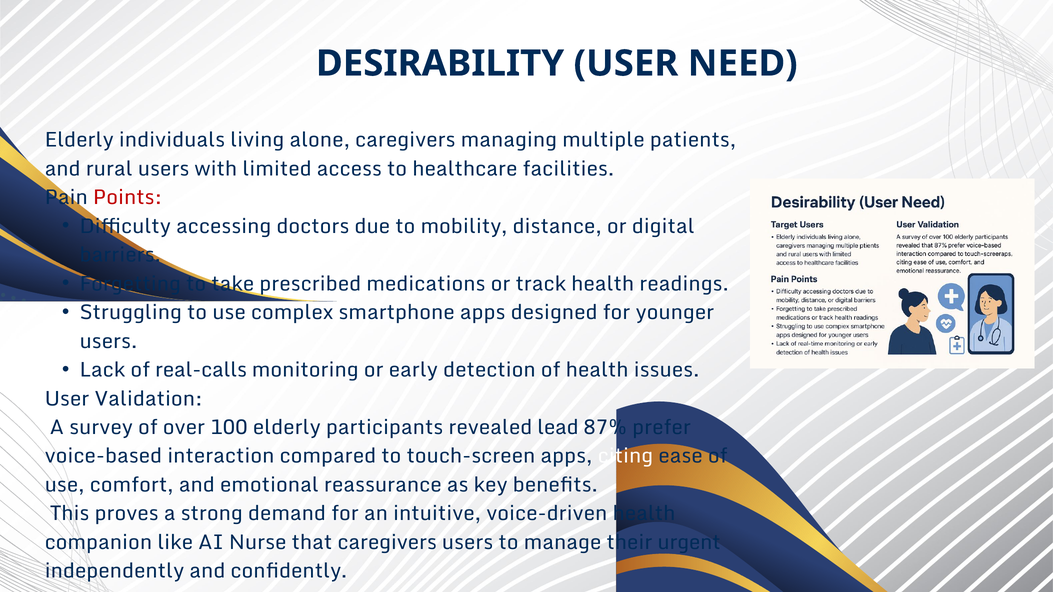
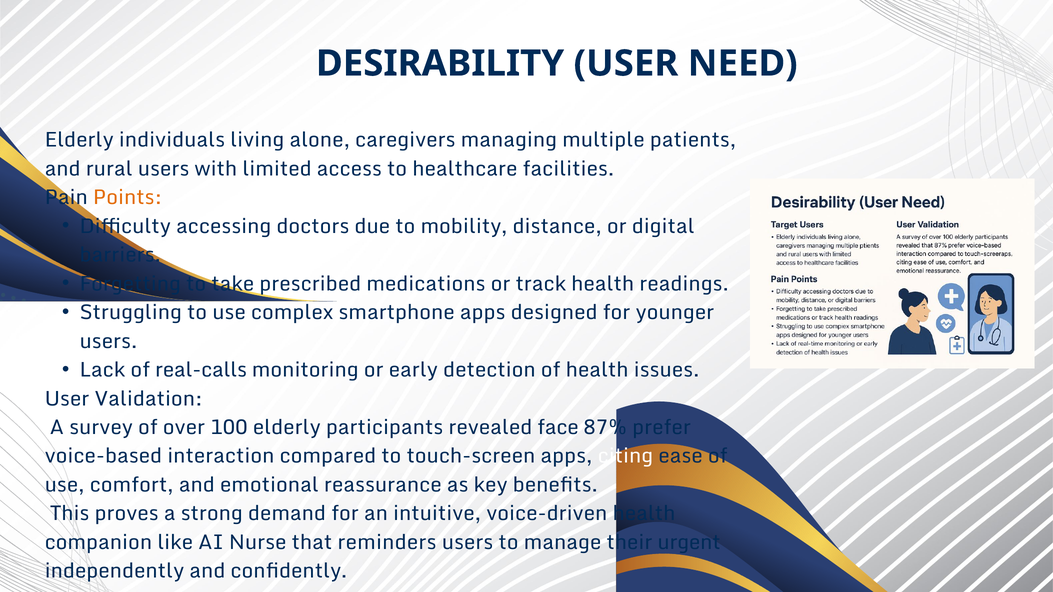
Points colour: red -> orange
lead: lead -> face
that caregivers: caregivers -> reminders
